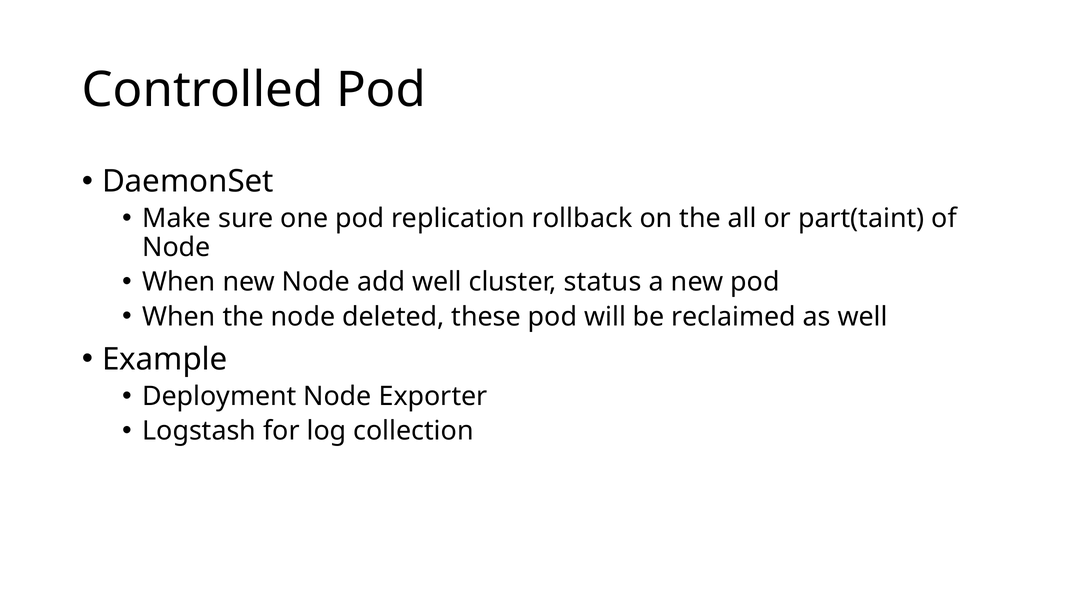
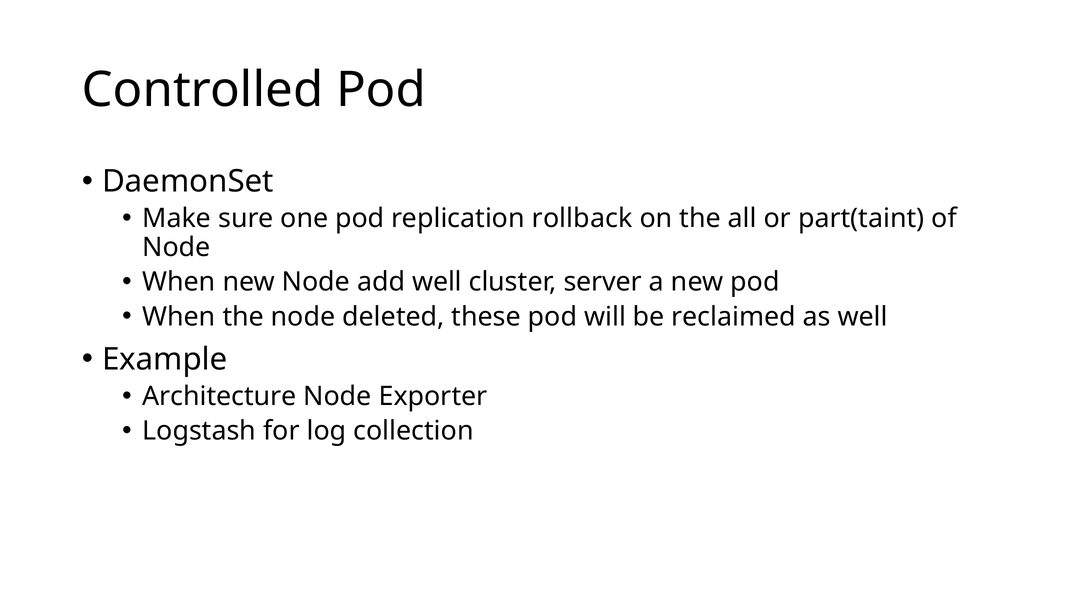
status: status -> server
Deployment: Deployment -> Architecture
